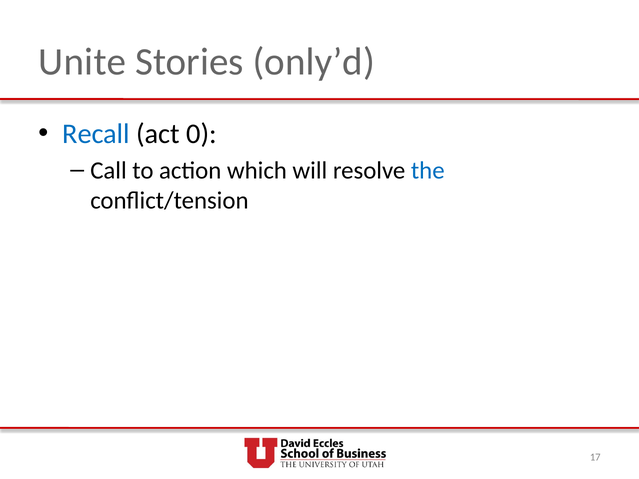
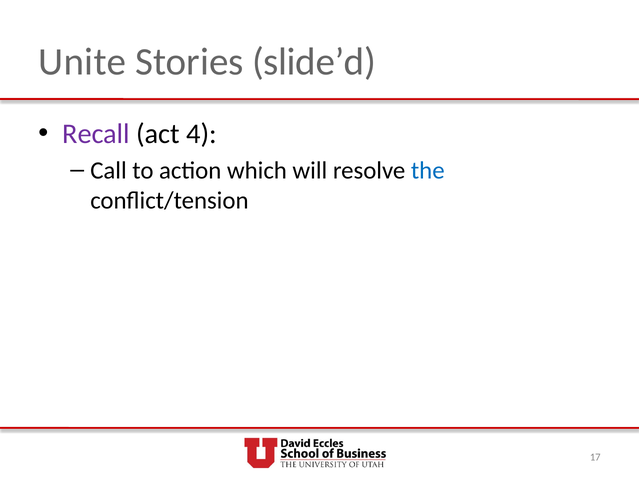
only’d: only’d -> slide’d
Recall colour: blue -> purple
0: 0 -> 4
